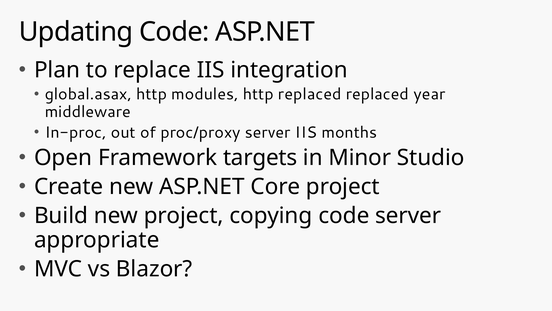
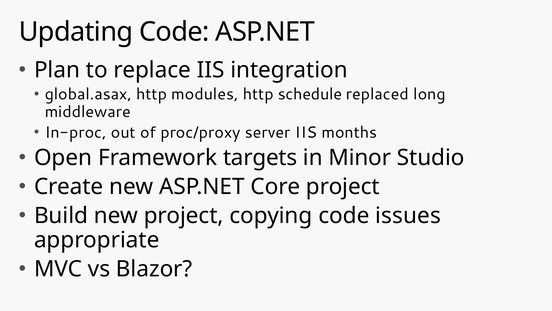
http replaced: replaced -> schedule
year: year -> long
code server: server -> issues
